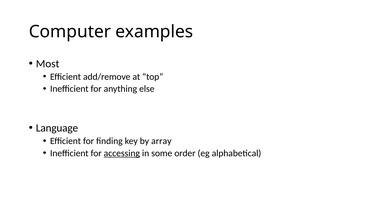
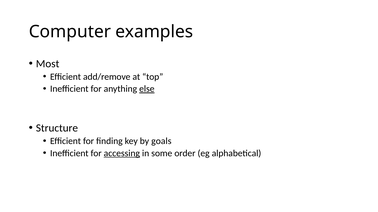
else underline: none -> present
Language: Language -> Structure
array: array -> goals
